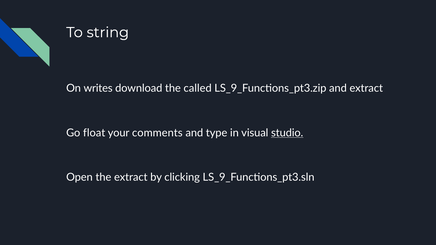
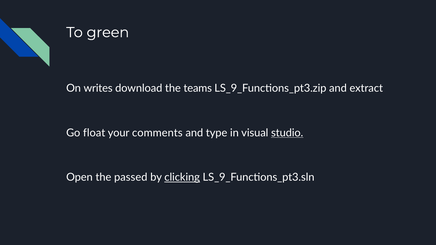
string: string -> green
called: called -> teams
the extract: extract -> passed
clicking underline: none -> present
